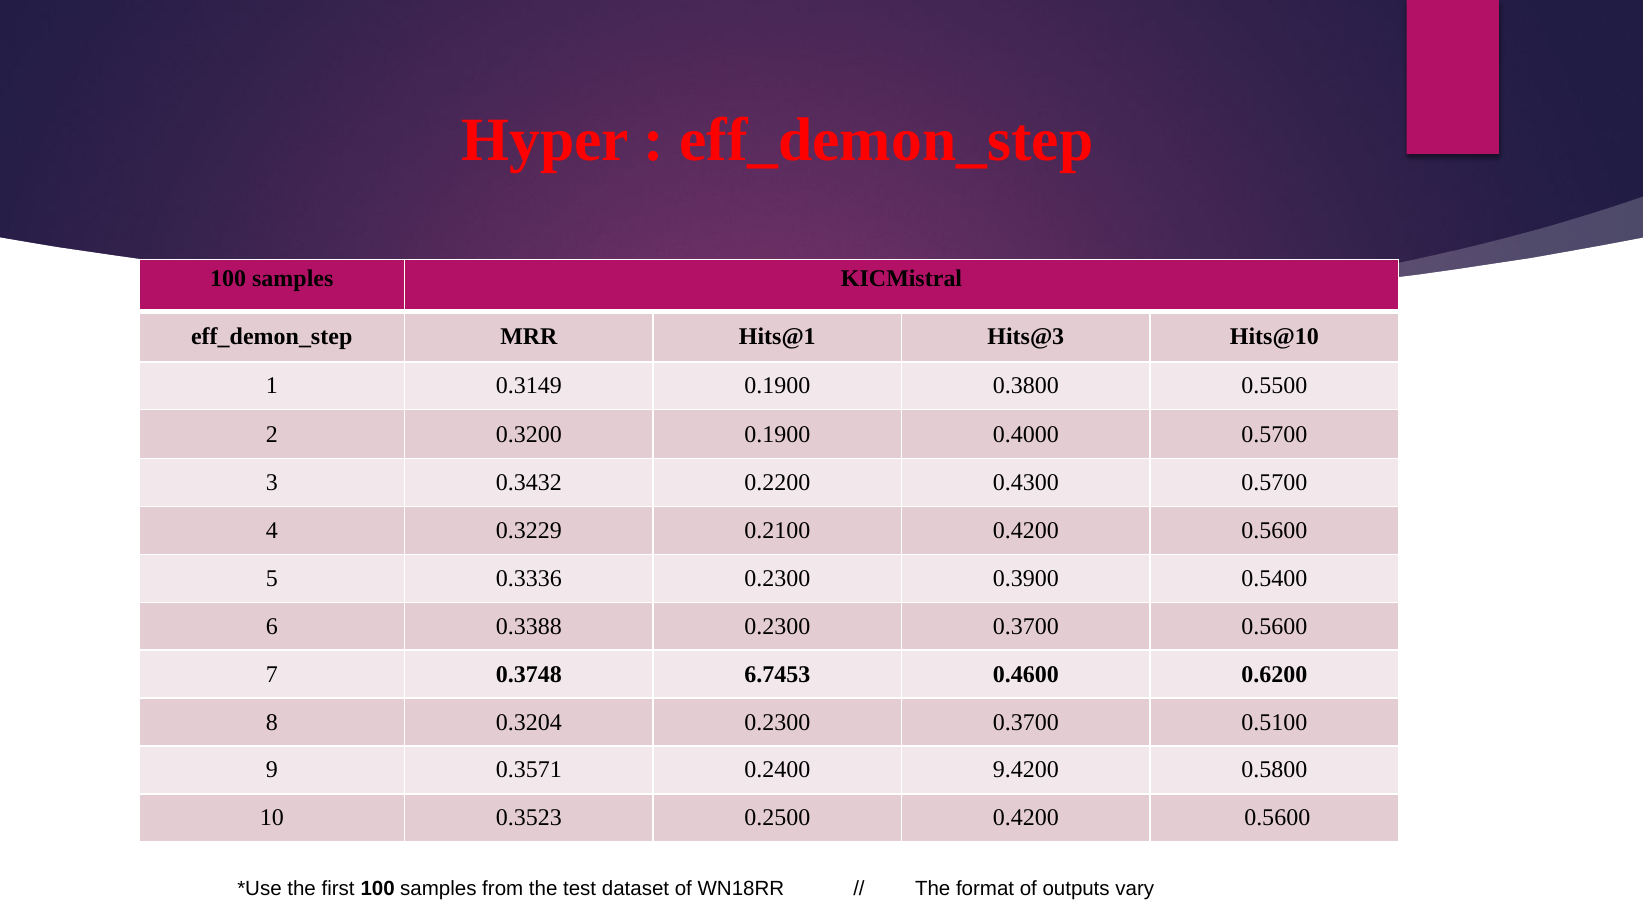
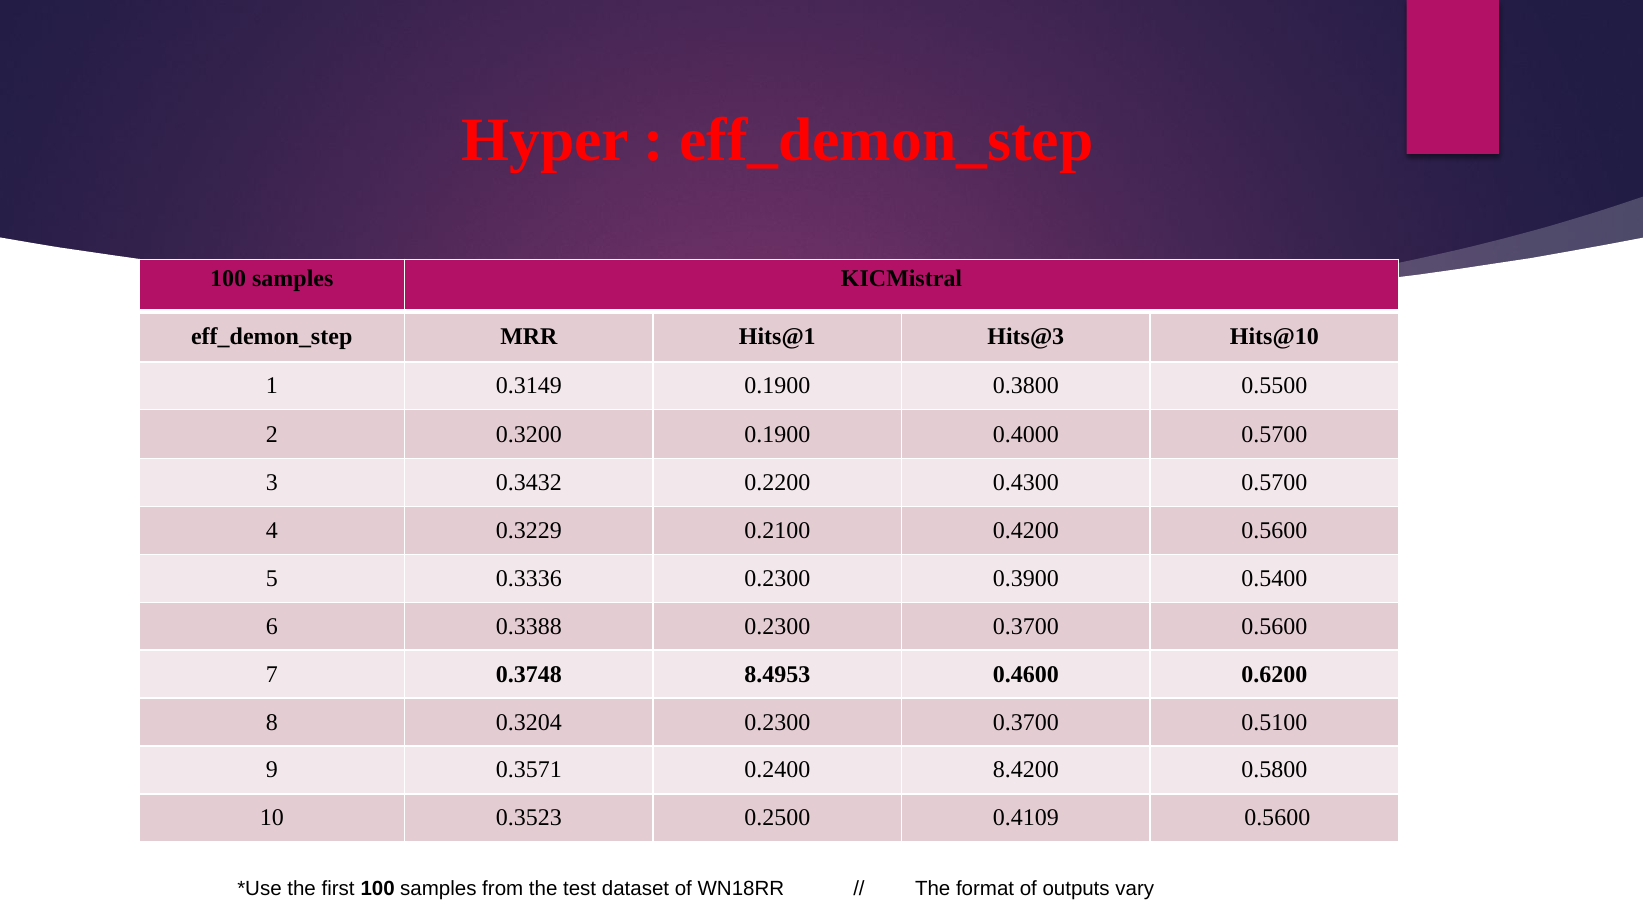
6.7453: 6.7453 -> 8.4953
9.4200: 9.4200 -> 8.4200
0.2500 0.4200: 0.4200 -> 0.4109
